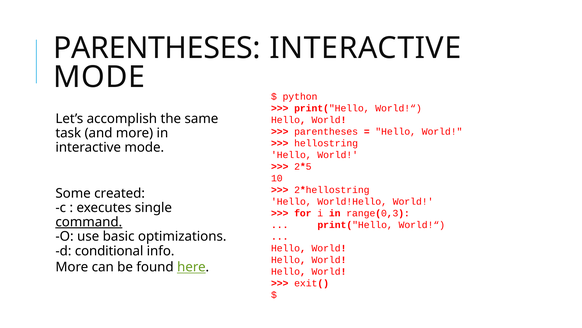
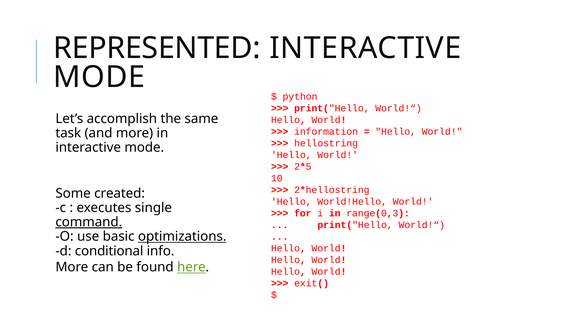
PARENTHESES at (157, 48): PARENTHESES -> REPRESENTED
parentheses at (326, 131): parentheses -> information
optimizations underline: none -> present
